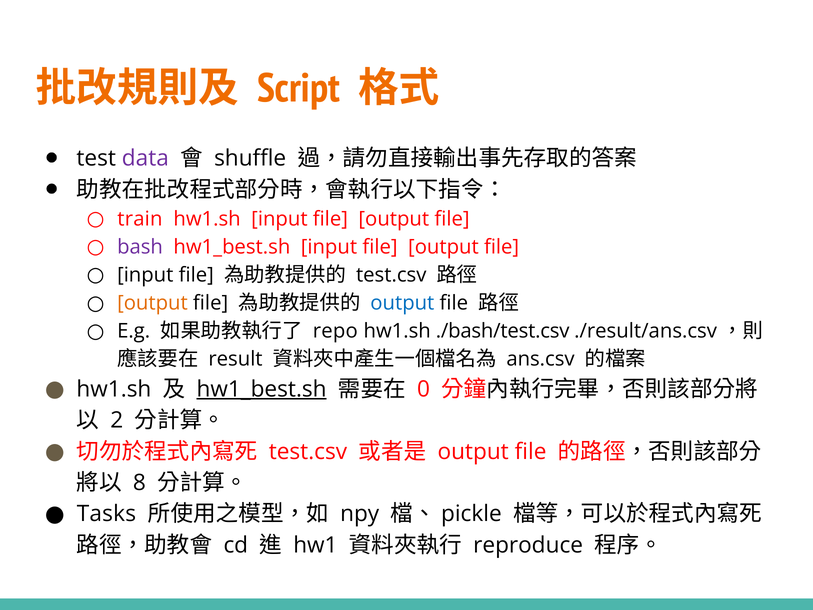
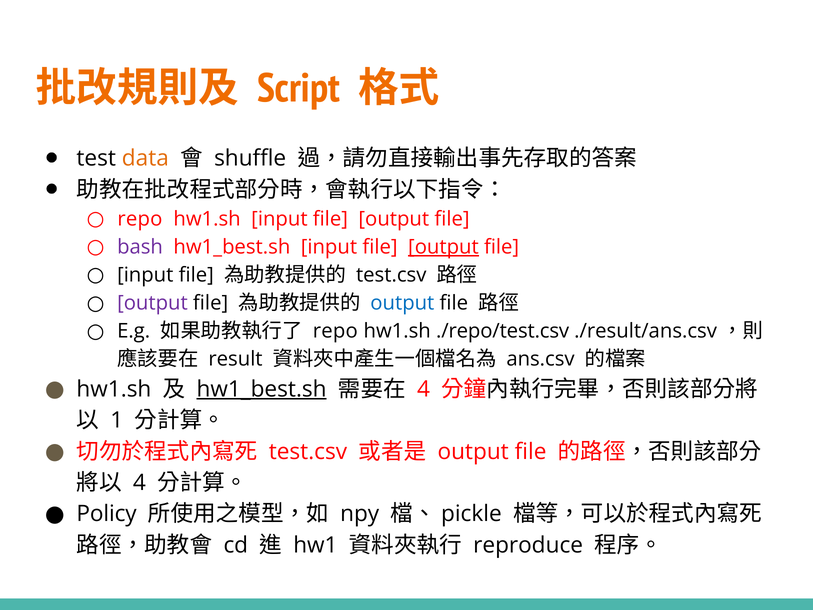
data colour: purple -> orange
train at (140, 219): train -> repo
output at (443, 247) underline: none -> present
output at (152, 303) colour: orange -> purple
./bash/test.csv: ./bash/test.csv -> ./repo/test.csv
0 at (424, 389): 0 -> 4
2: 2 -> 1
8 at (139, 483): 8 -> 4
Tasks: Tasks -> Policy
